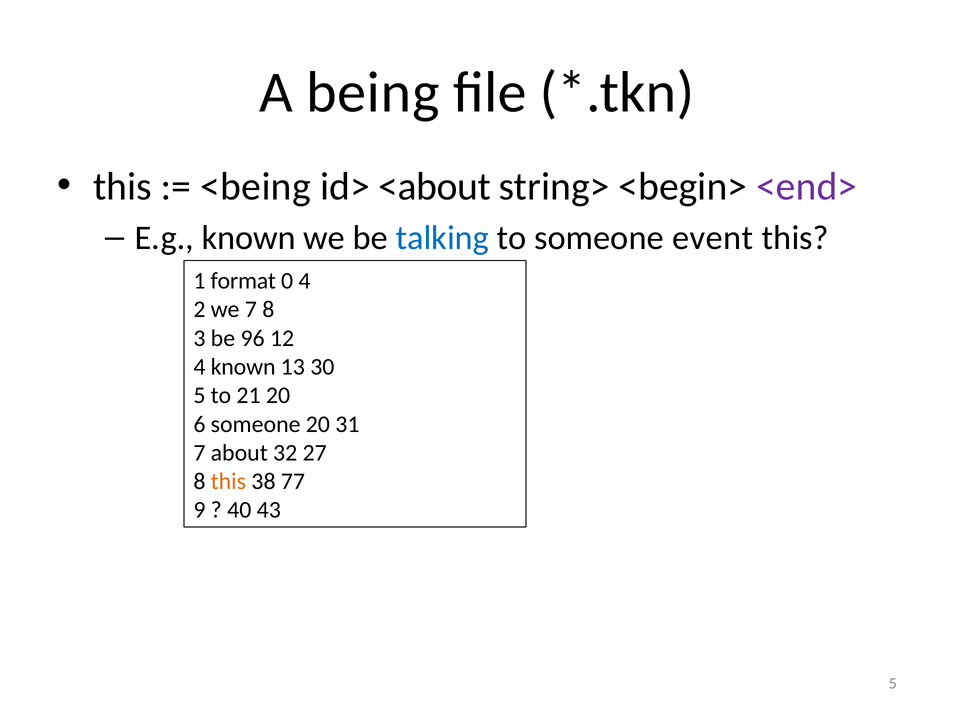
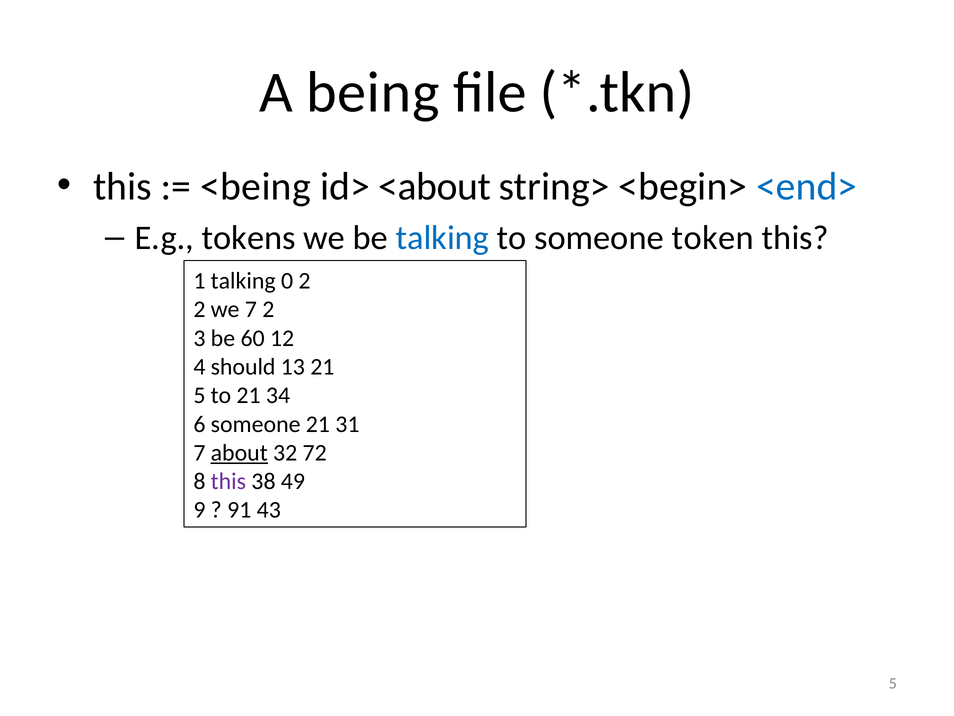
<end> colour: purple -> blue
E.g known: known -> tokens
event: event -> token
1 format: format -> talking
0 4: 4 -> 2
7 8: 8 -> 2
96: 96 -> 60
4 known: known -> should
13 30: 30 -> 21
21 20: 20 -> 34
someone 20: 20 -> 21
about underline: none -> present
27: 27 -> 72
this at (228, 481) colour: orange -> purple
77: 77 -> 49
40: 40 -> 91
